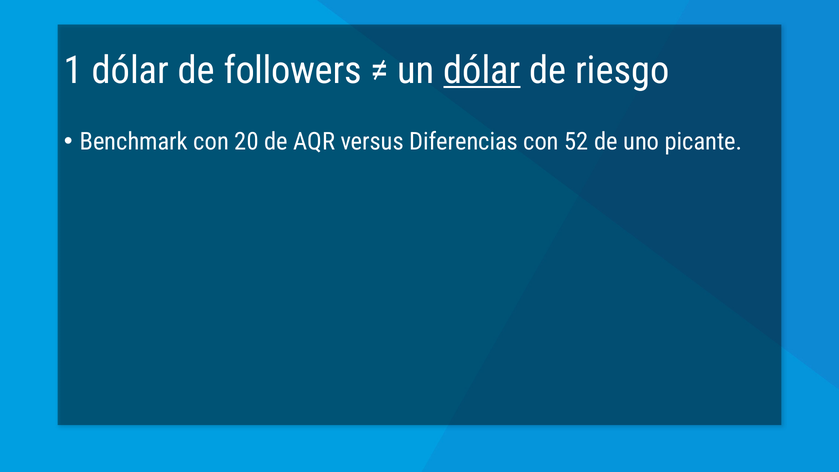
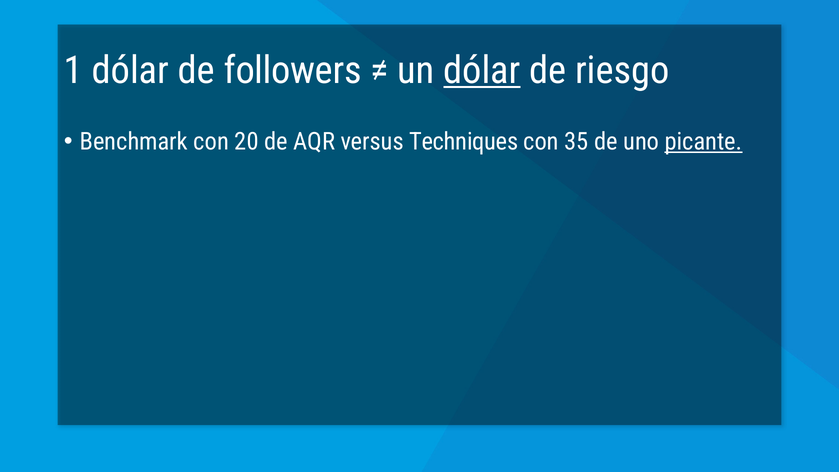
Diferencias: Diferencias -> Techniques
52: 52 -> 35
picante underline: none -> present
